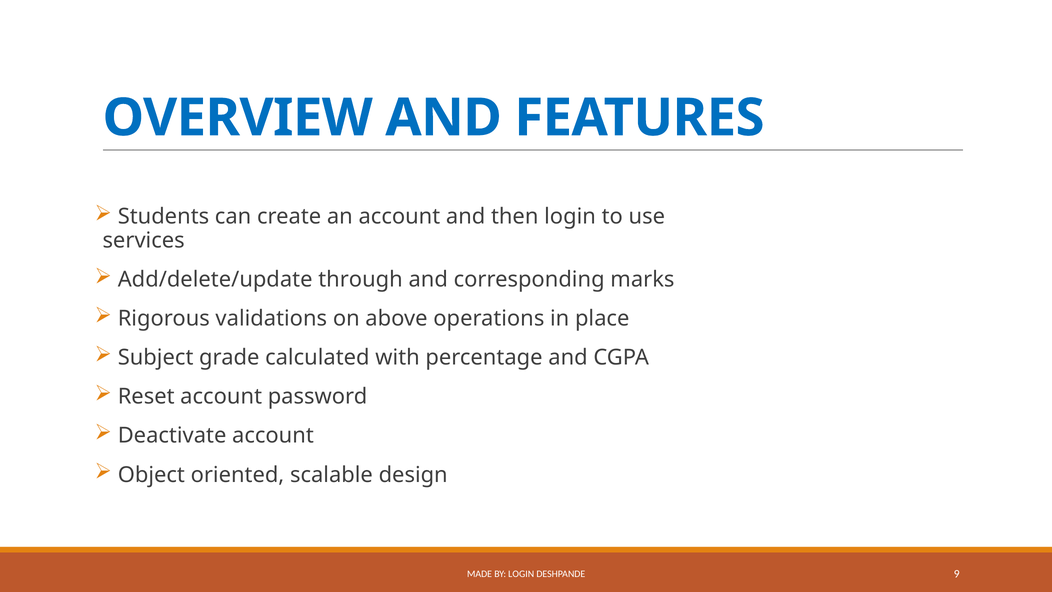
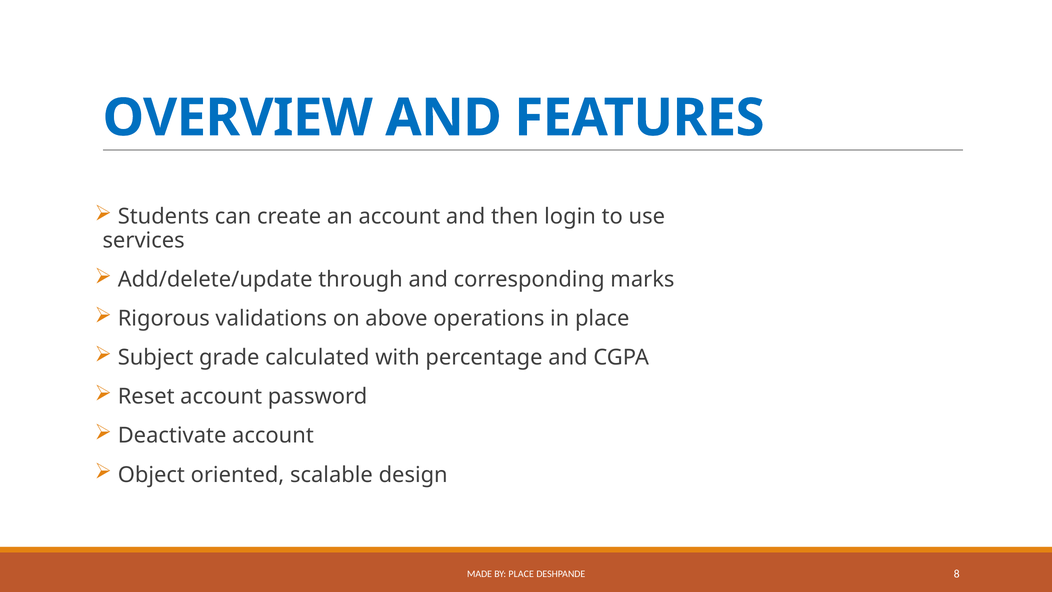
BY LOGIN: LOGIN -> PLACE
9: 9 -> 8
